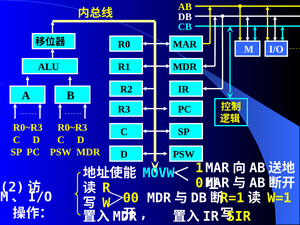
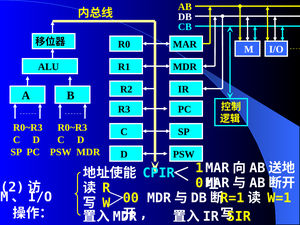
MOVW: MOVW -> CPIR
